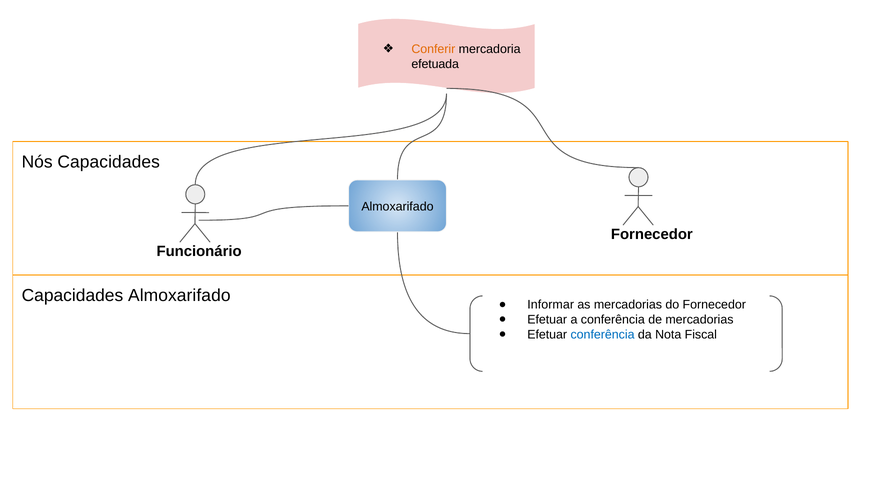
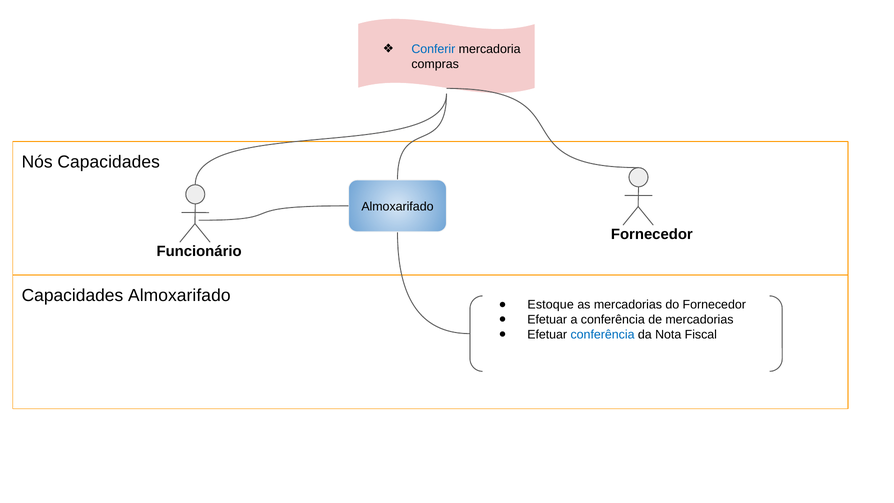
Conferir colour: orange -> blue
efetuada: efetuada -> compras
Informar: Informar -> Estoque
